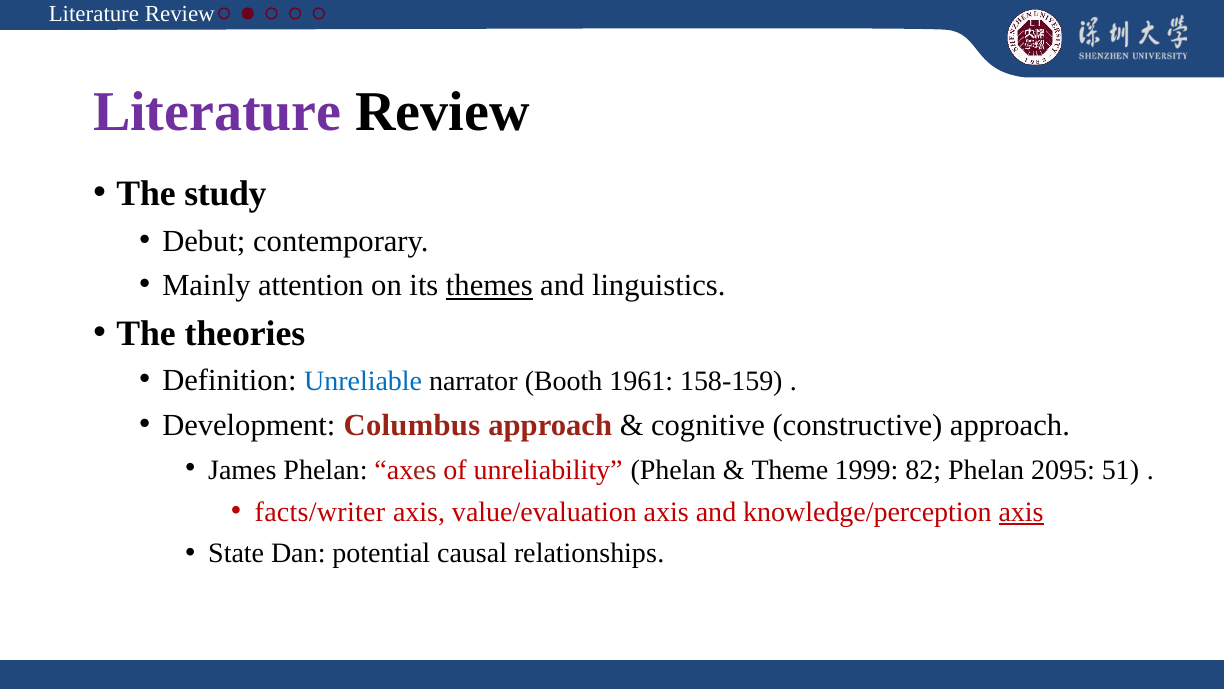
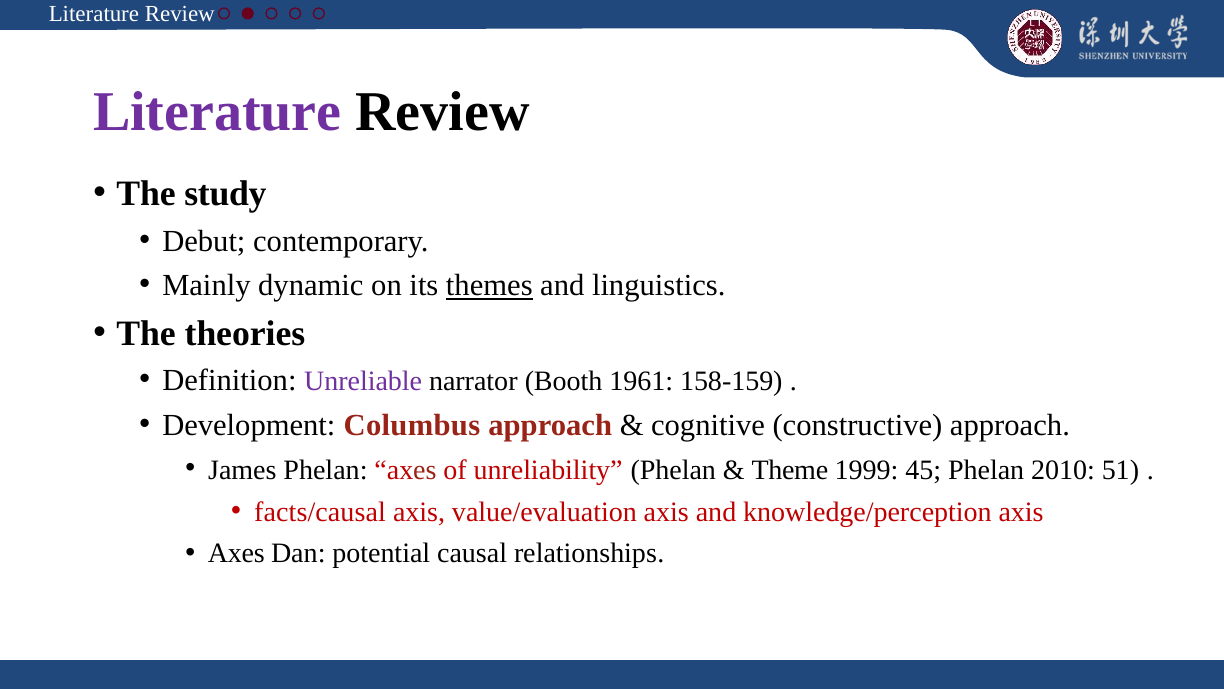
attention: attention -> dynamic
Unreliable colour: blue -> purple
82: 82 -> 45
2095: 2095 -> 2010
facts/writer: facts/writer -> facts/causal
axis at (1021, 512) underline: present -> none
State at (236, 553): State -> Axes
